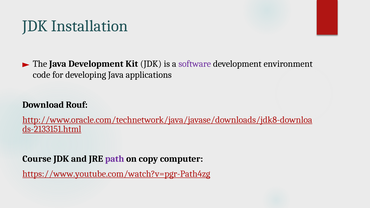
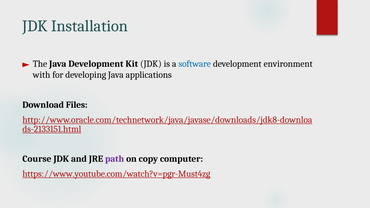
software colour: purple -> blue
code: code -> with
Rouf: Rouf -> Files
https://www.youtube.com/watch?v=pgr-Path4zg: https://www.youtube.com/watch?v=pgr-Path4zg -> https://www.youtube.com/watch?v=pgr-Must4zg
